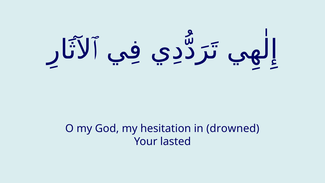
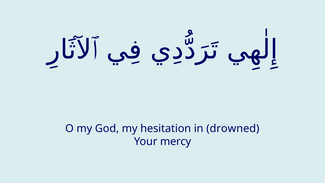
lasted: lasted -> mercy
